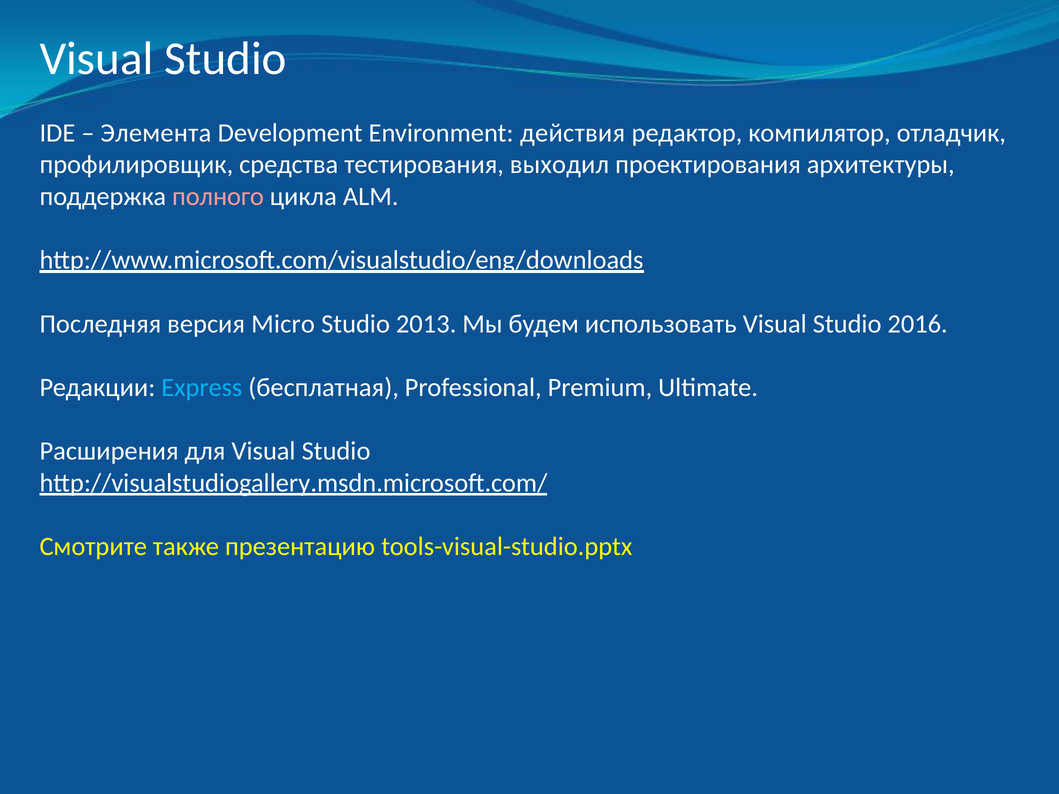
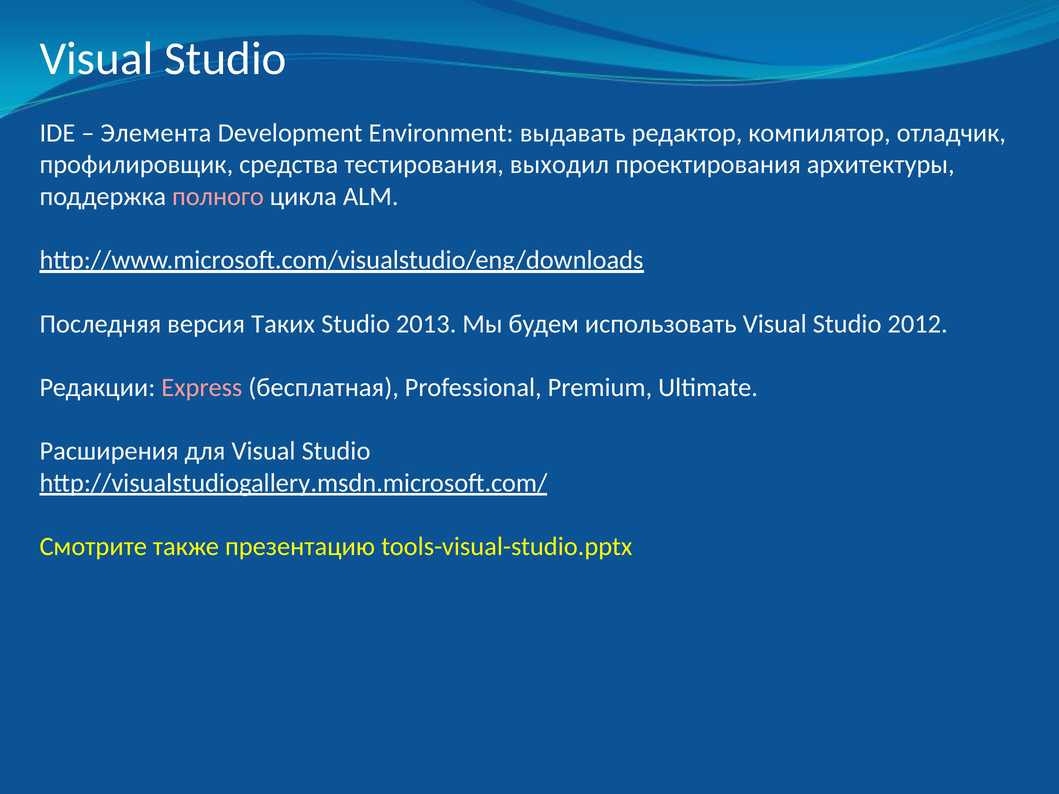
действия: действия -> выдавать
Micro: Micro -> Таких
2016: 2016 -> 2012
Express colour: light blue -> pink
